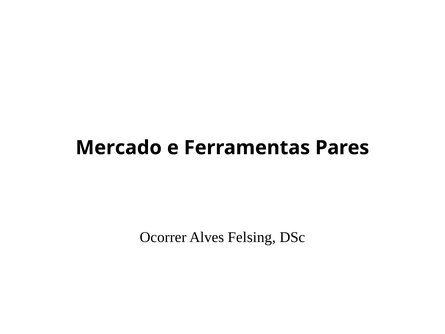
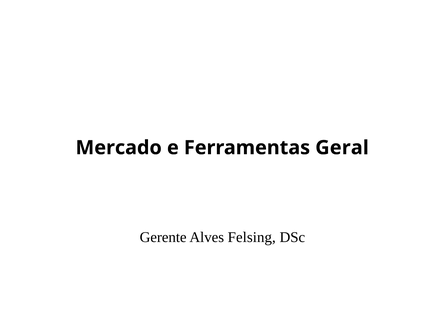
Pares: Pares -> Geral
Ocorrer: Ocorrer -> Gerente
